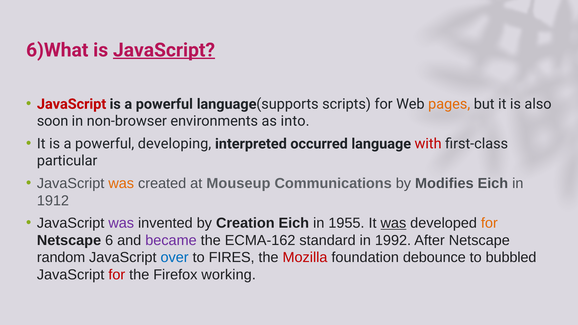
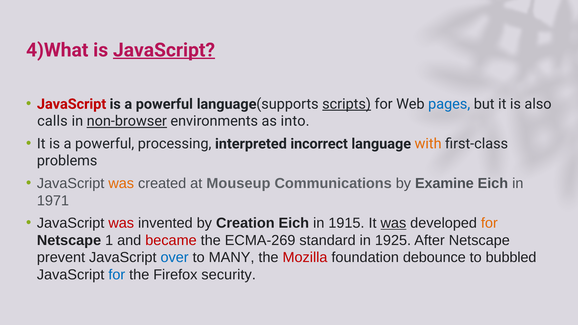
6)What: 6)What -> 4)What
scripts underline: none -> present
pages colour: orange -> blue
soon: soon -> calls
non-browser underline: none -> present
developing: developing -> processing
occurred: occurred -> incorrect
with colour: red -> orange
particular: particular -> problems
Modifies: Modifies -> Examine
1912: 1912 -> 1971
was at (121, 223) colour: purple -> red
1955: 1955 -> 1915
6: 6 -> 1
became colour: purple -> red
ECMA-162: ECMA-162 -> ECMA-269
1992: 1992 -> 1925
random: random -> prevent
FIRES: FIRES -> MANY
for at (117, 275) colour: red -> blue
working: working -> security
